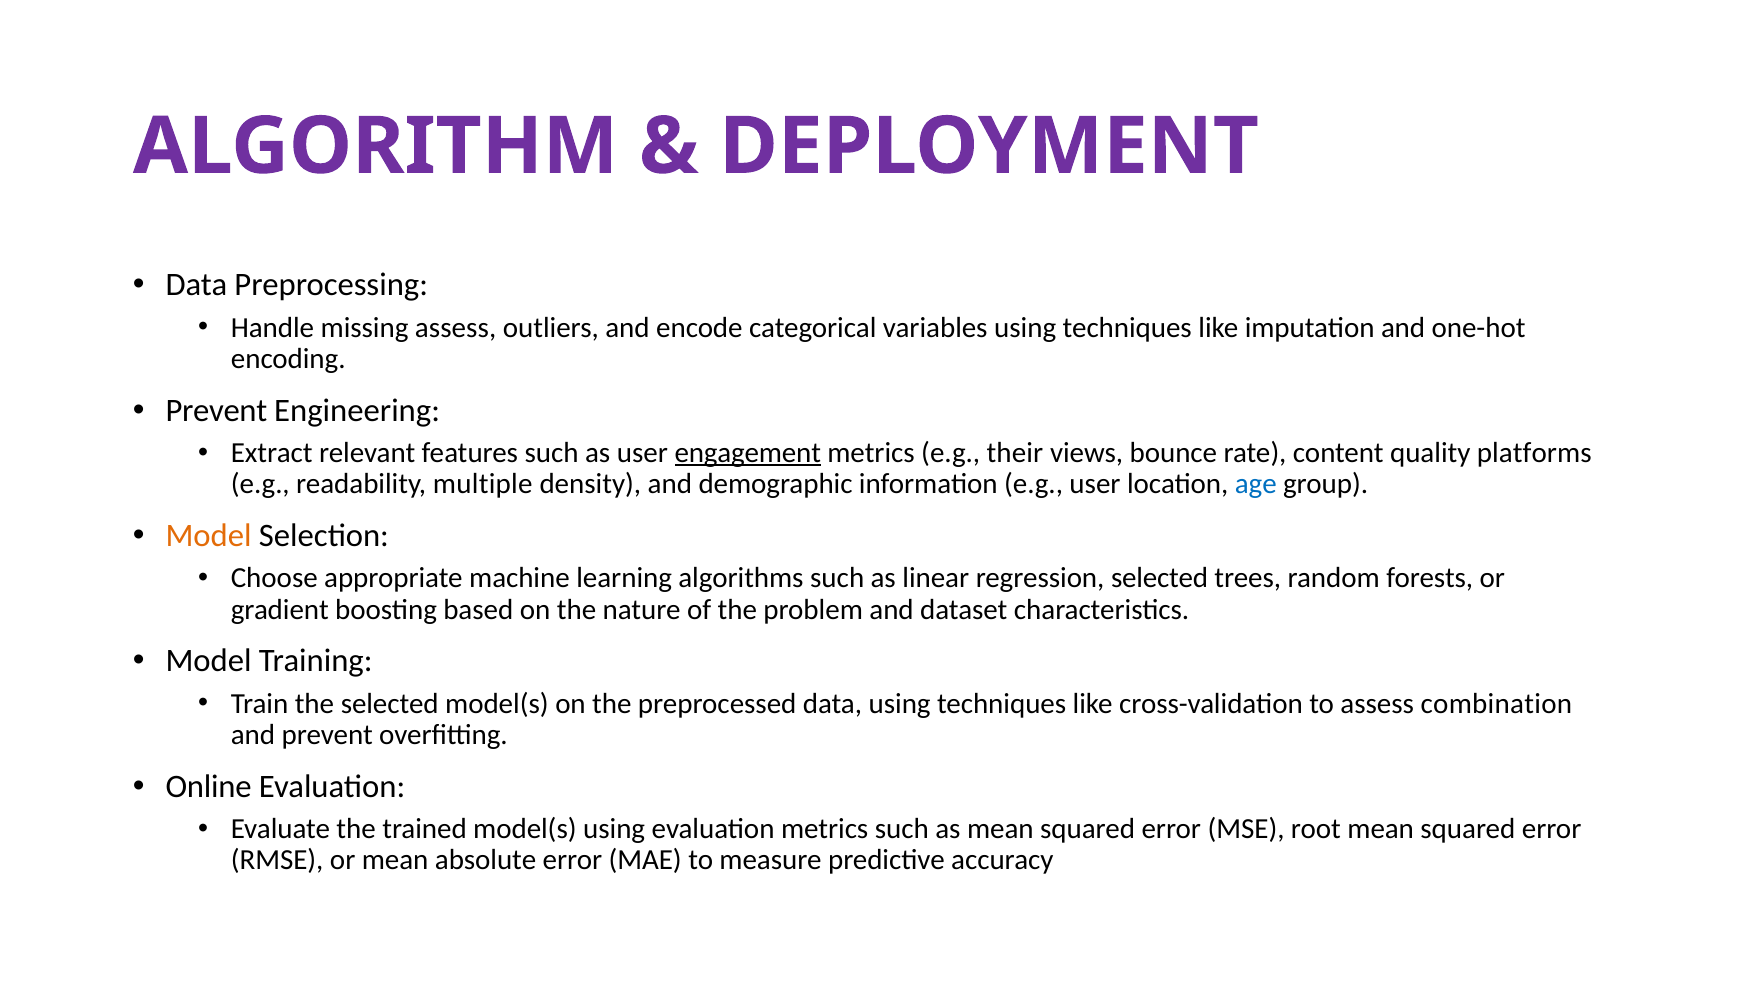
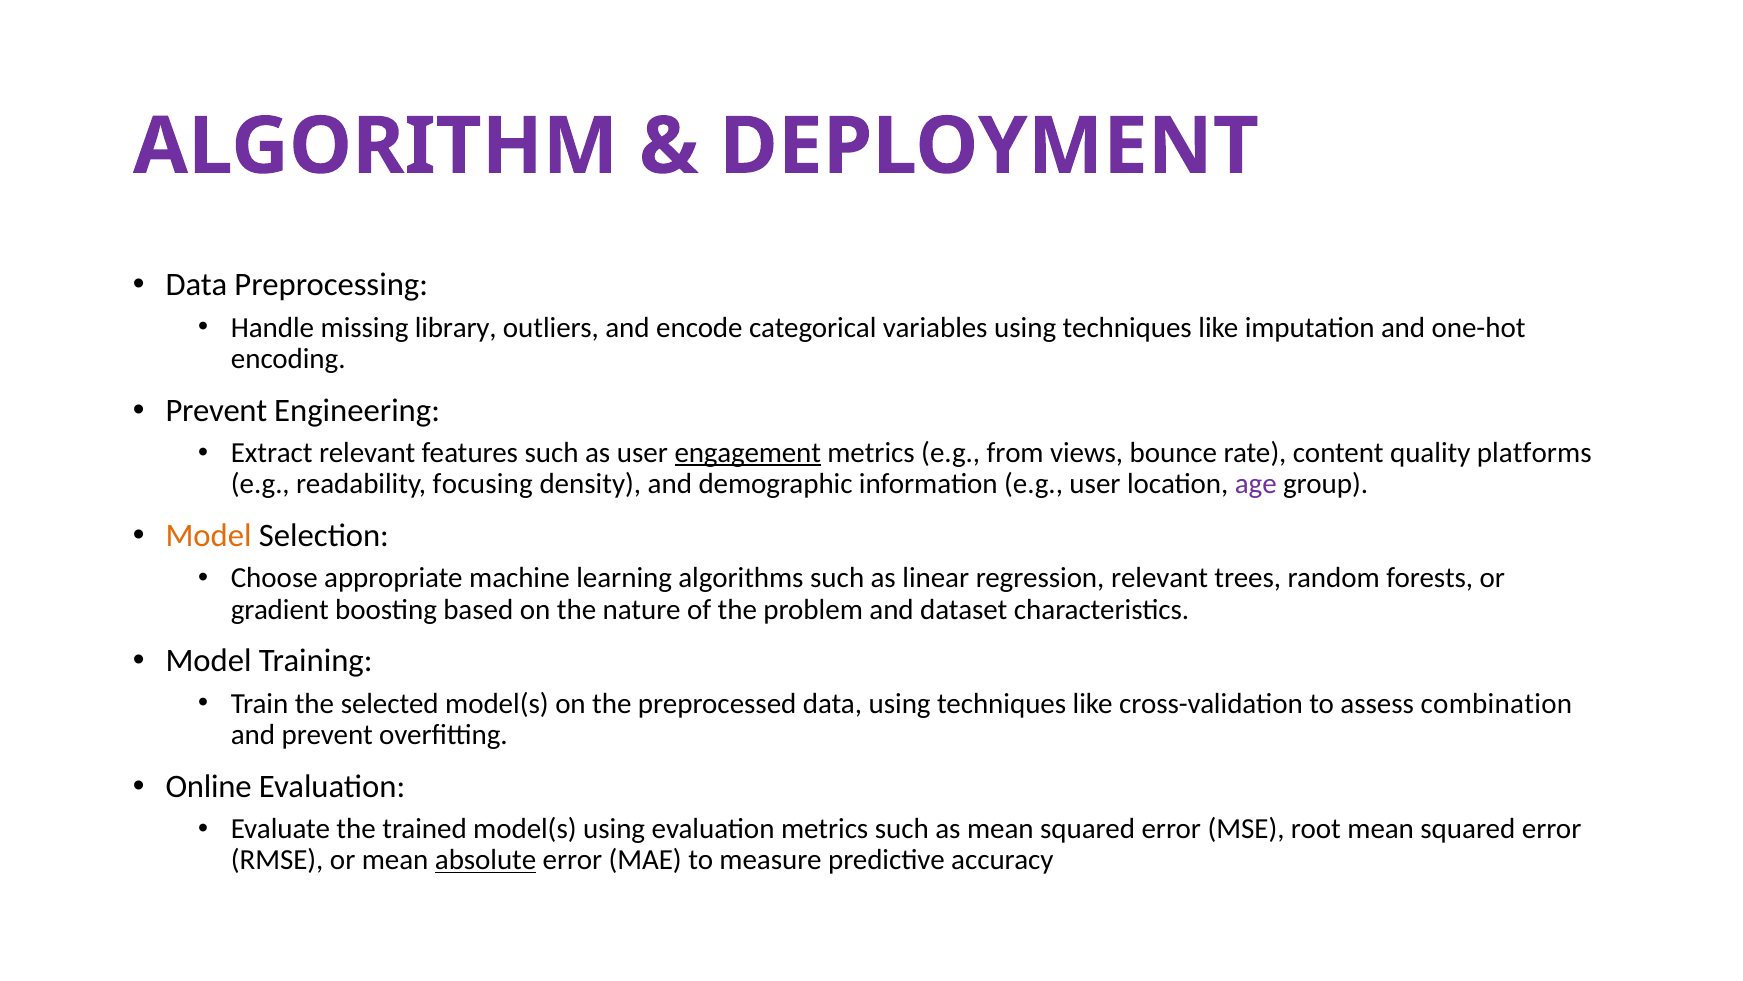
missing assess: assess -> library
their: their -> from
multiple: multiple -> focusing
age colour: blue -> purple
regression selected: selected -> relevant
absolute underline: none -> present
